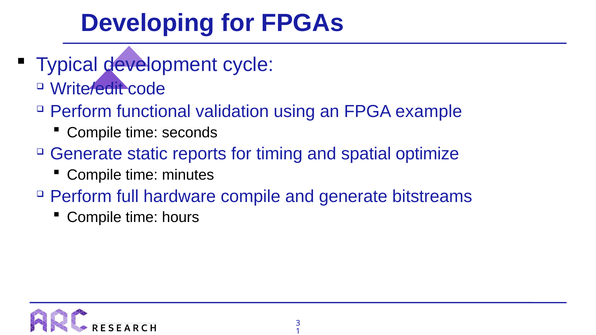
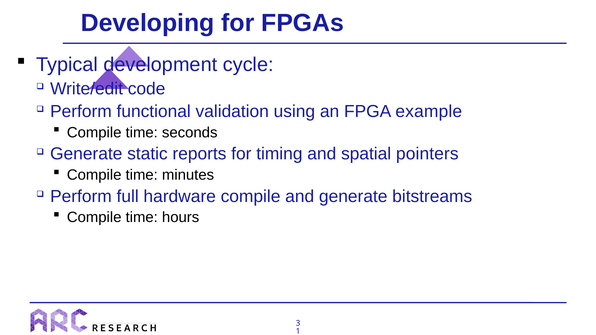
optimize: optimize -> pointers
